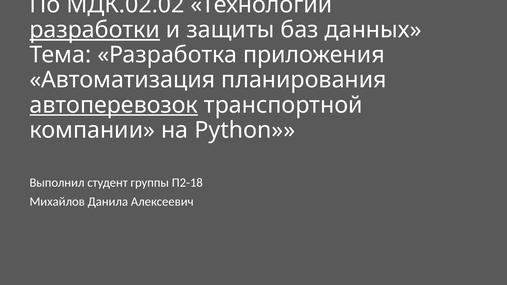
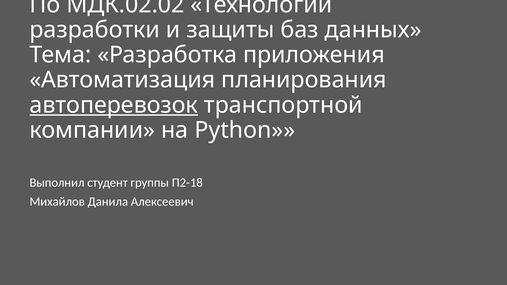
разработки underline: present -> none
